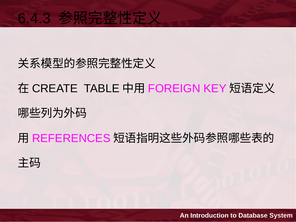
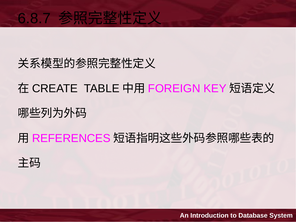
6.4.3: 6.4.3 -> 6.8.7
